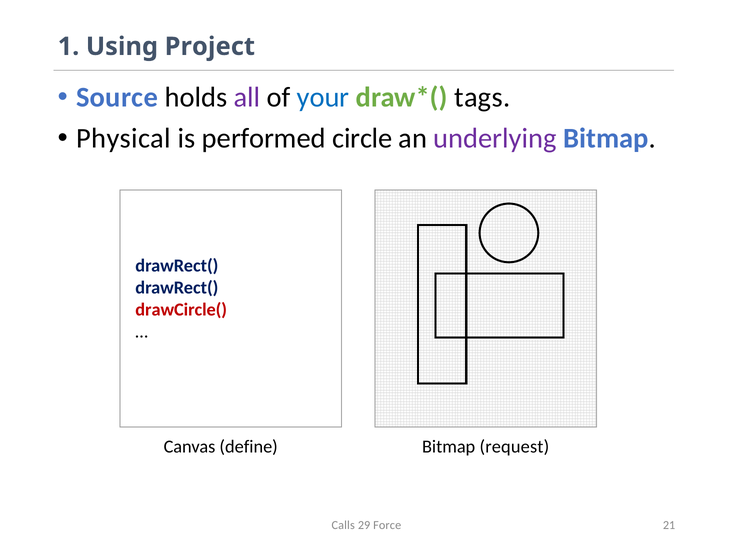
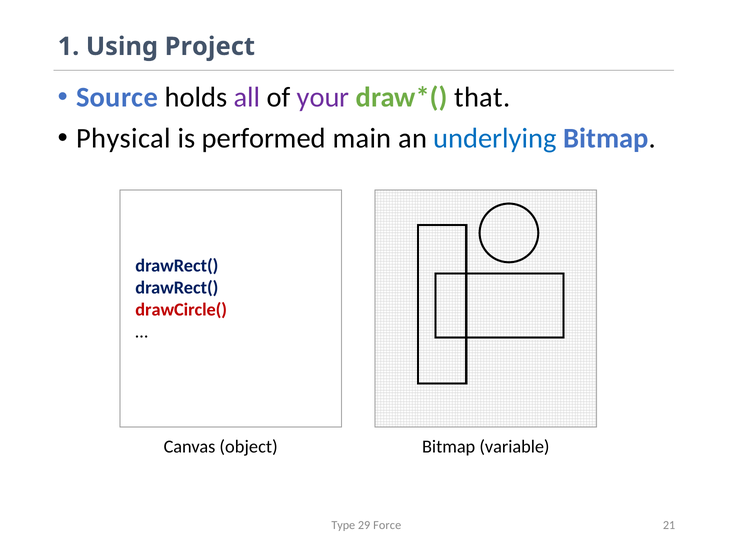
your colour: blue -> purple
tags: tags -> that
circle: circle -> main
underlying colour: purple -> blue
define: define -> object
request: request -> variable
Calls: Calls -> Type
